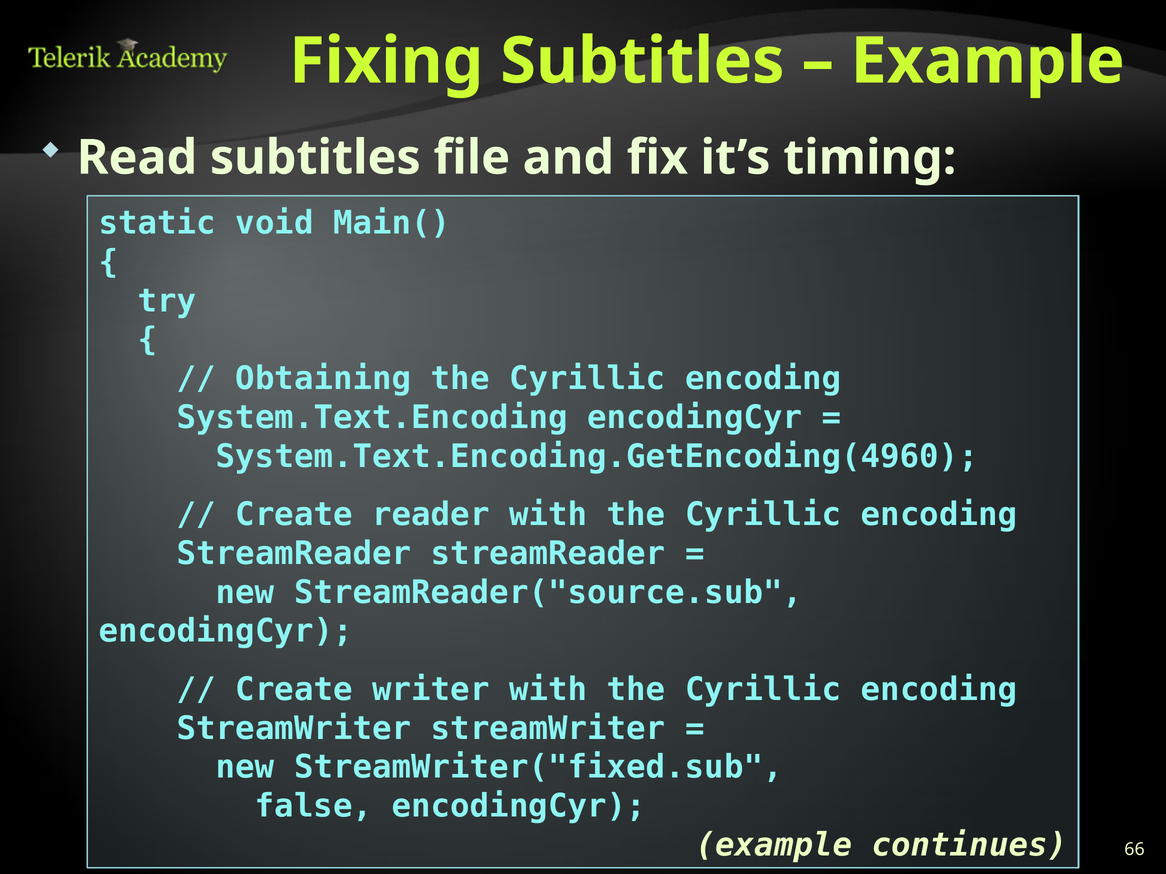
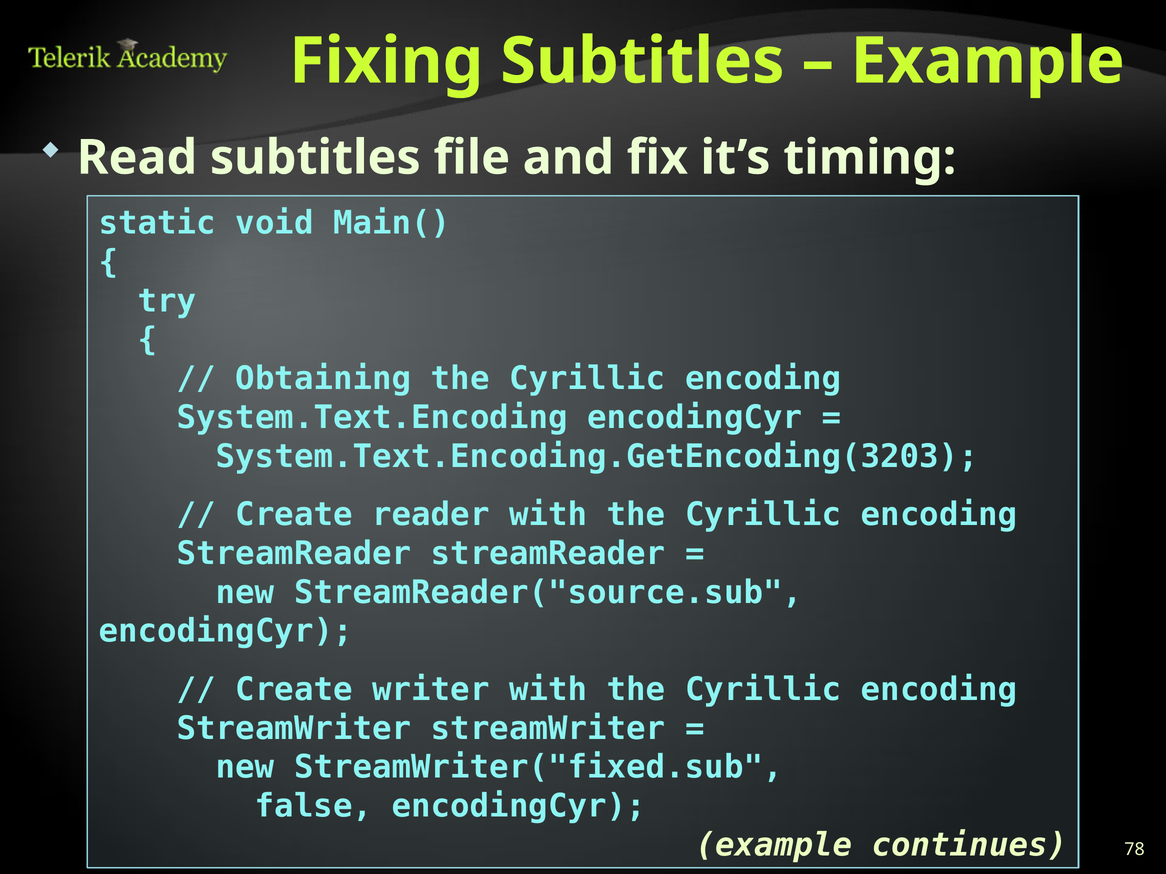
System.Text.Encoding.GetEncoding(4960: System.Text.Encoding.GetEncoding(4960 -> System.Text.Encoding.GetEncoding(3203
66: 66 -> 78
